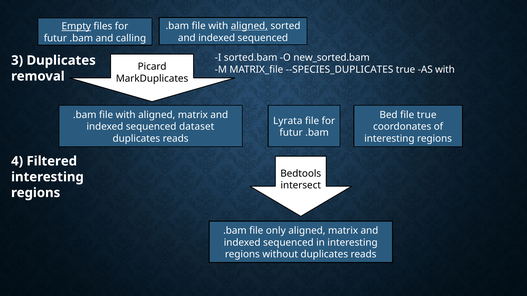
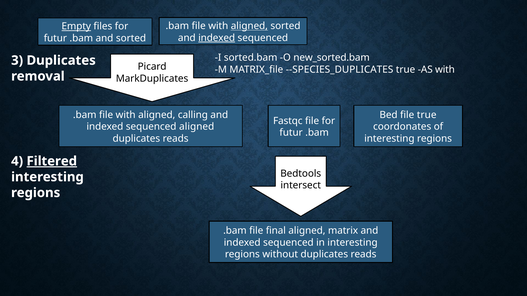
indexed at (217, 38) underline: none -> present
and calling: calling -> sorted
with aligned matrix: matrix -> calling
Lyrata: Lyrata -> Fastqc
sequenced dataset: dataset -> aligned
Filtered underline: none -> present
only: only -> final
